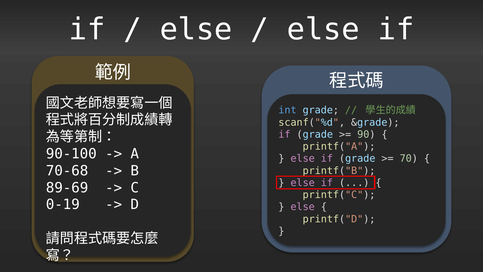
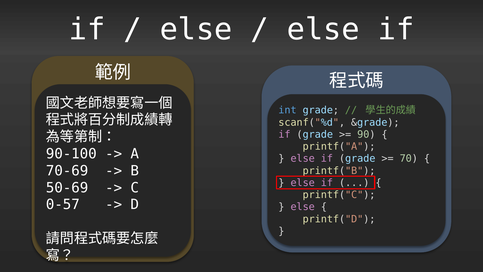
70-68: 70-68 -> 70-69
89-69: 89-69 -> 50-69
0-19: 0-19 -> 0-57
